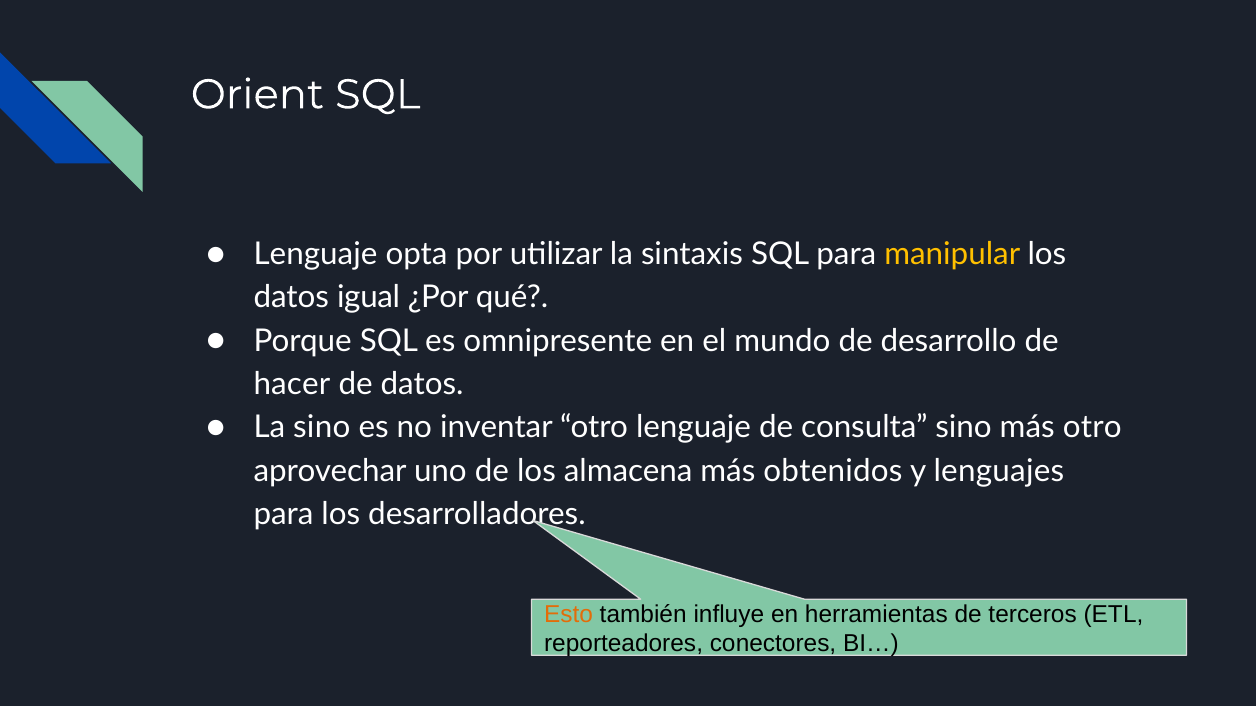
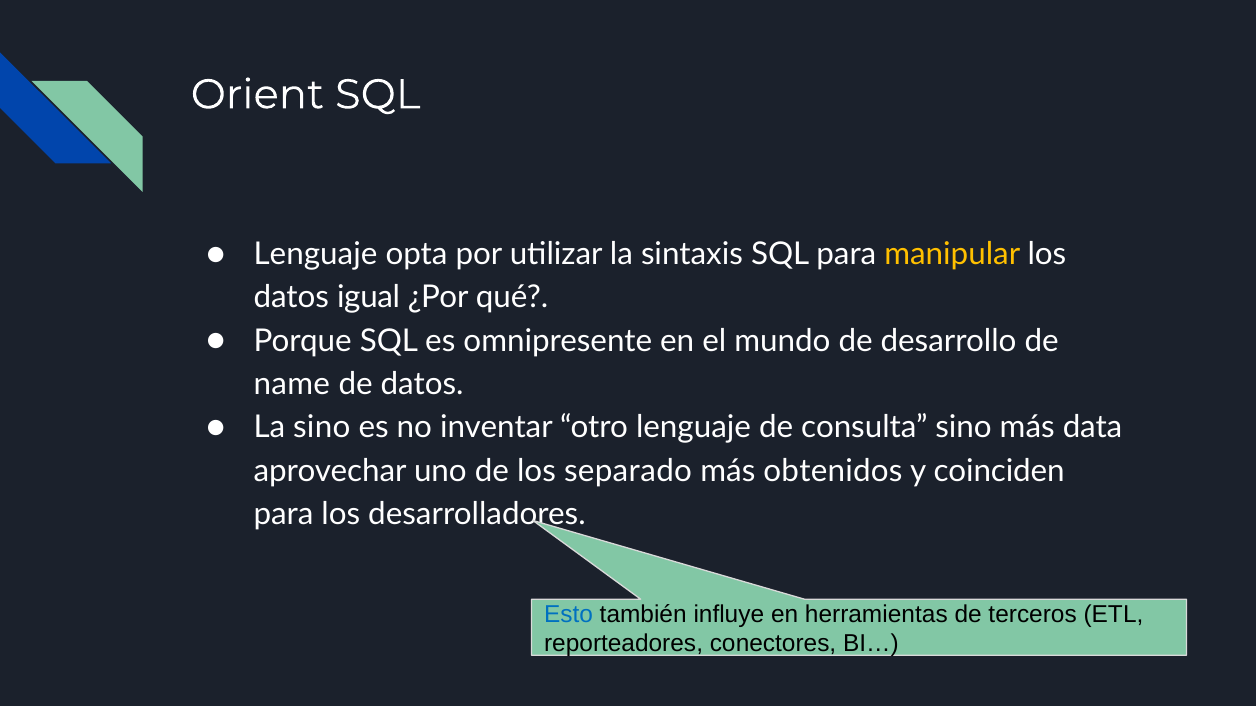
hacer: hacer -> name
más otro: otro -> data
almacena: almacena -> separado
lenguajes: lenguajes -> coinciden
Esto colour: orange -> blue
